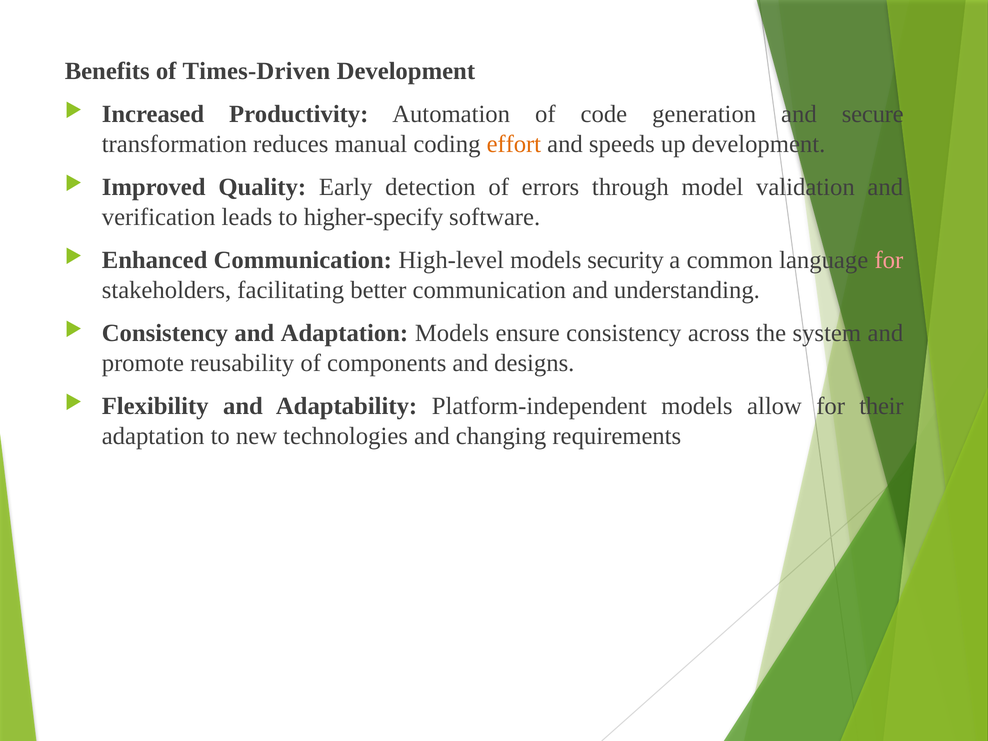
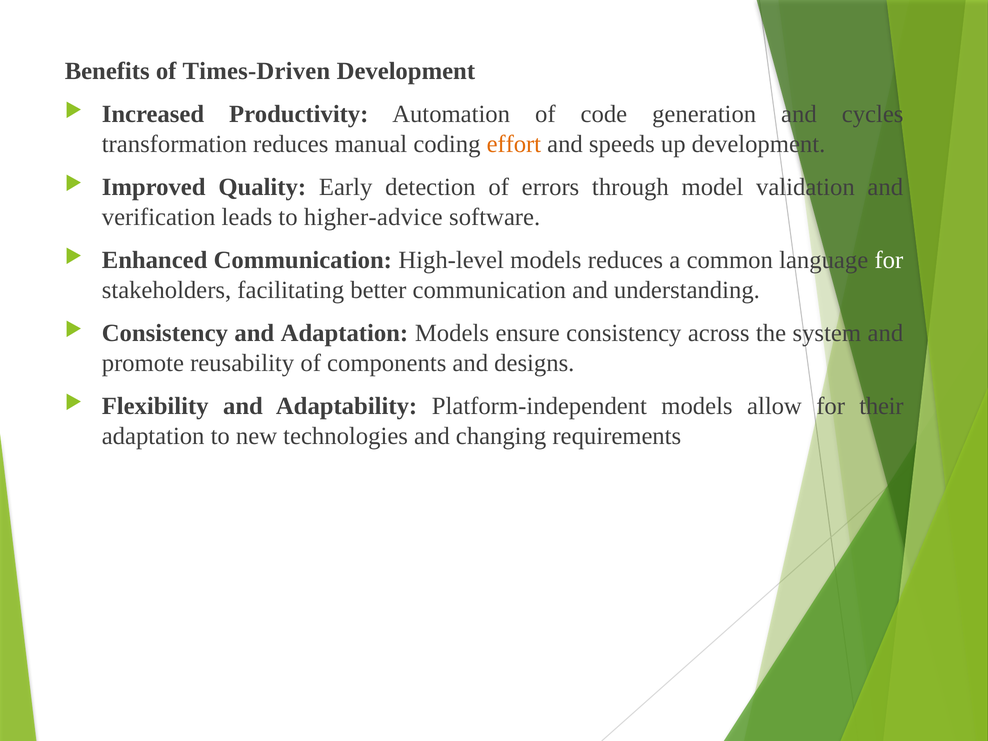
secure: secure -> cycles
higher-specify: higher-specify -> higher-advice
models security: security -> reduces
for at (889, 260) colour: pink -> white
